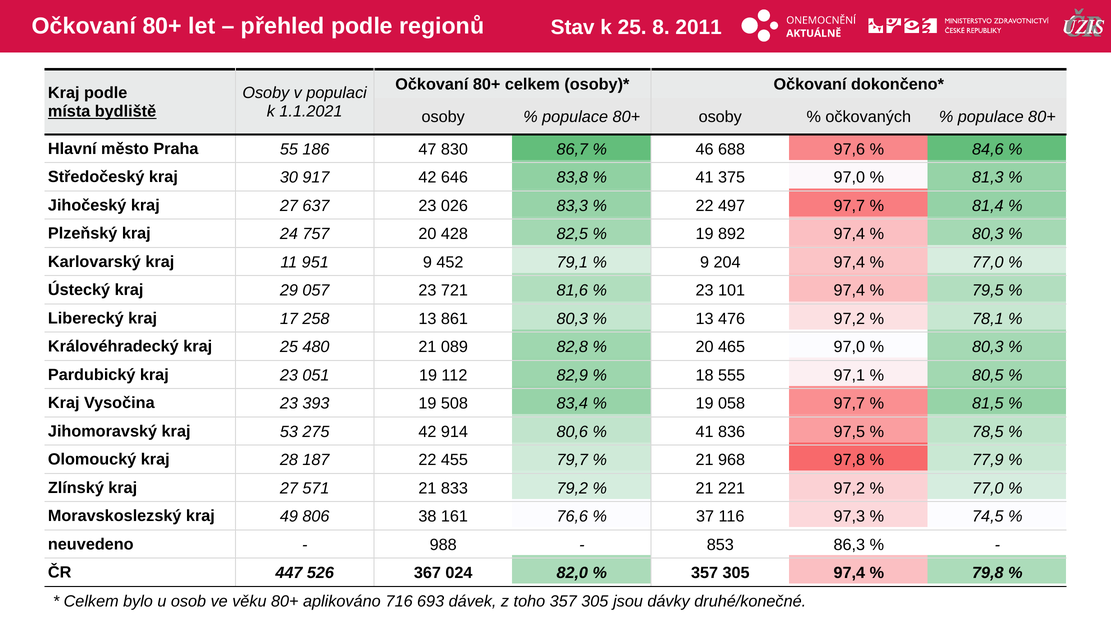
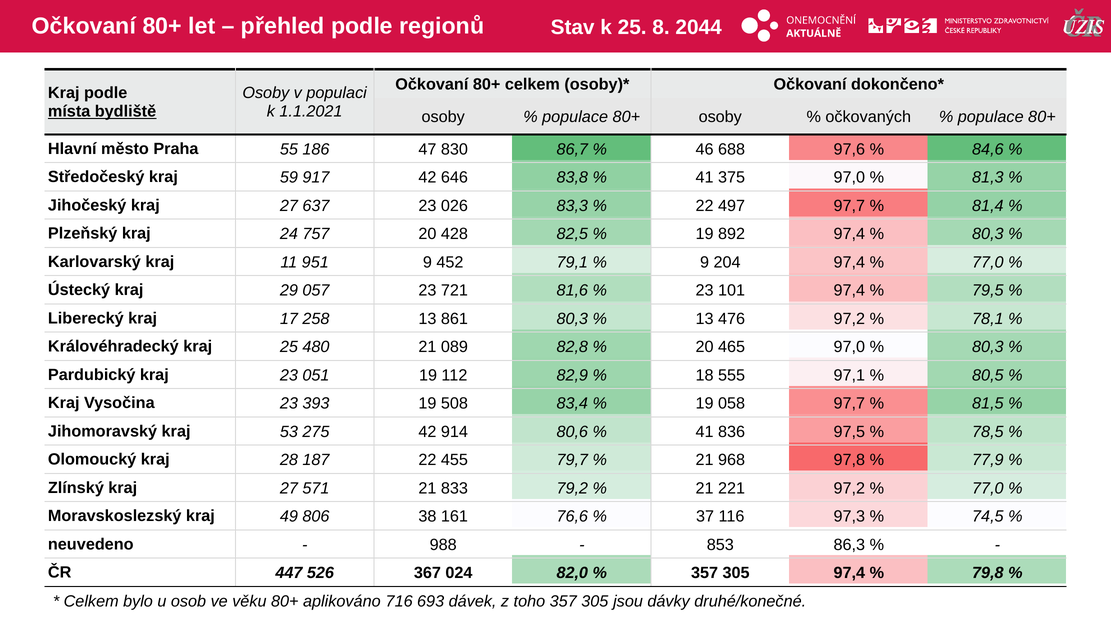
2011: 2011 -> 2044
30: 30 -> 59
